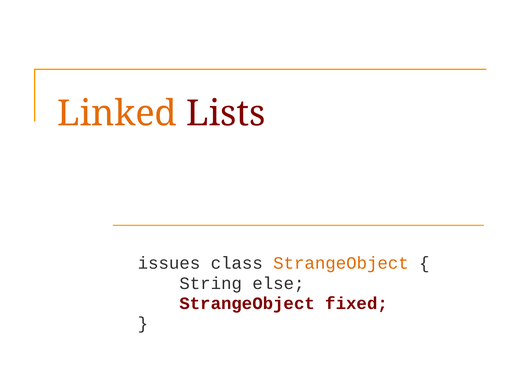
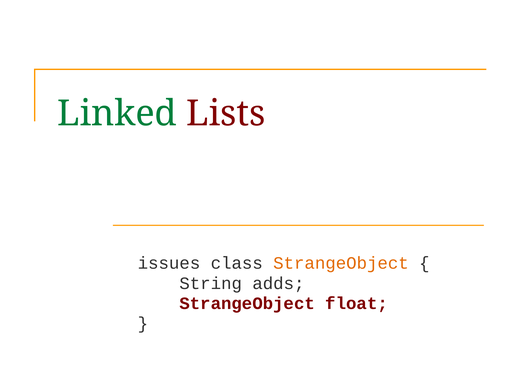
Linked colour: orange -> green
else: else -> adds
fixed: fixed -> float
